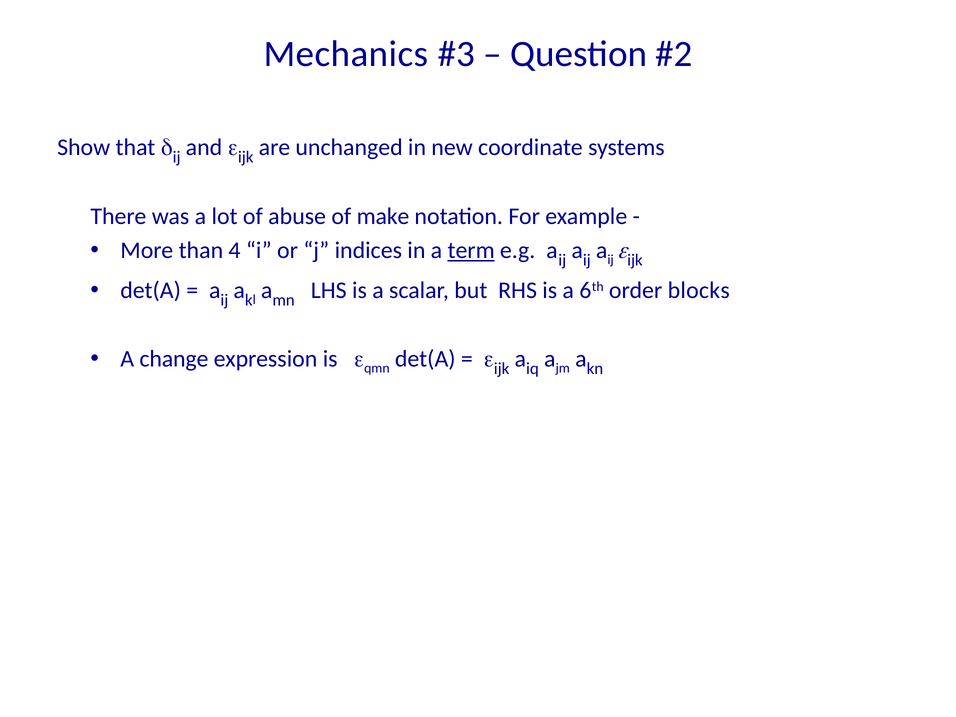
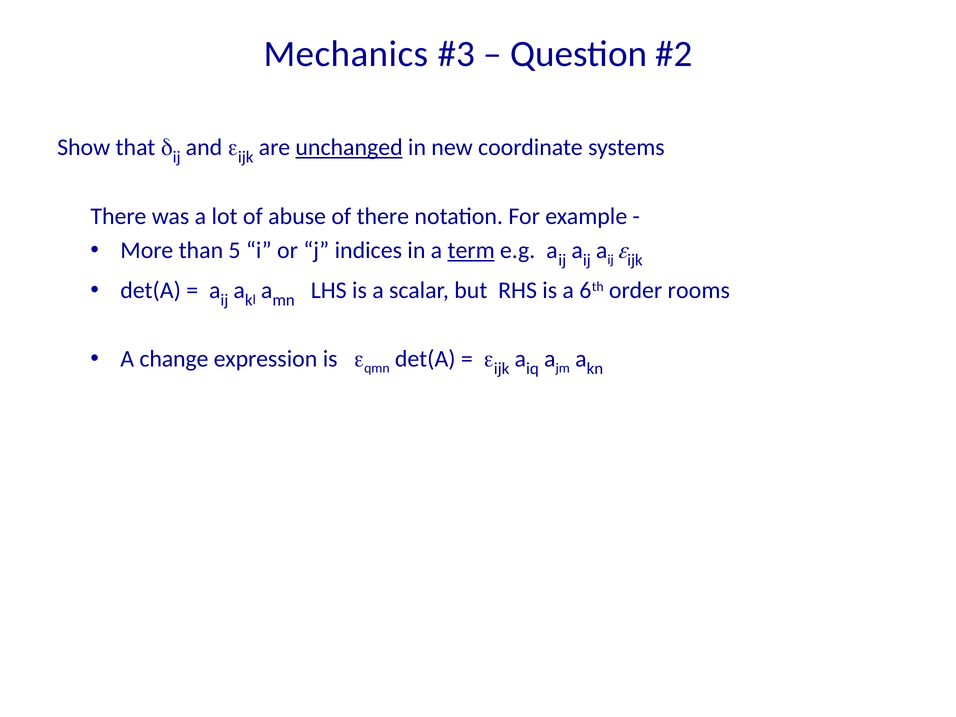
unchanged underline: none -> present
of make: make -> there
4: 4 -> 5
blocks: blocks -> rooms
